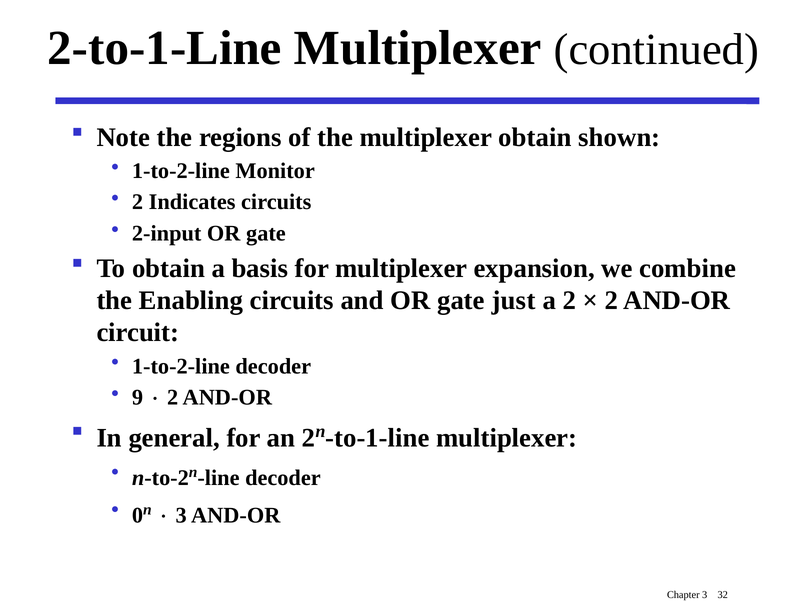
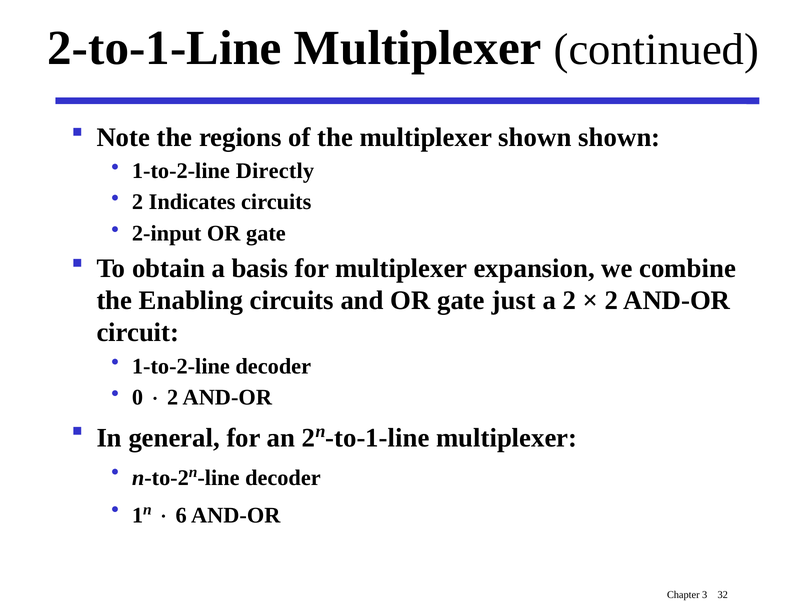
multiplexer obtain: obtain -> shown
Monitor: Monitor -> Directly
9: 9 -> 0
0: 0 -> 1
3 at (181, 515): 3 -> 6
